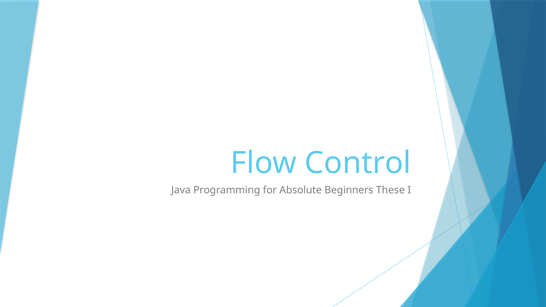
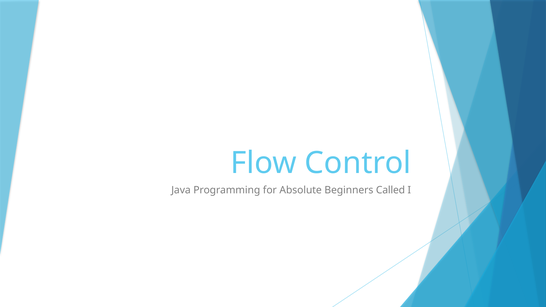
These: These -> Called
